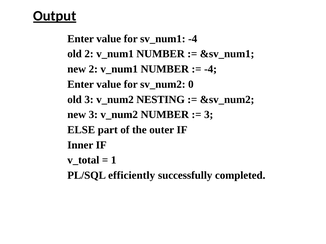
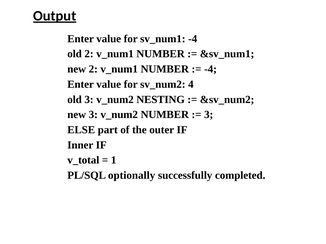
0: 0 -> 4
efficiently: efficiently -> optionally
